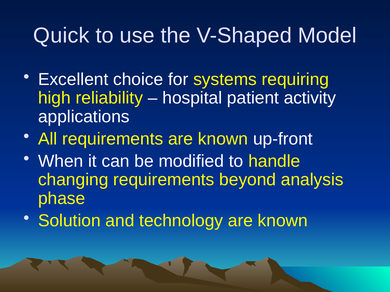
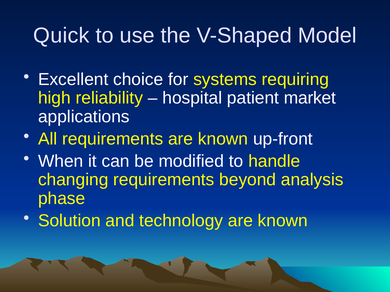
activity: activity -> market
